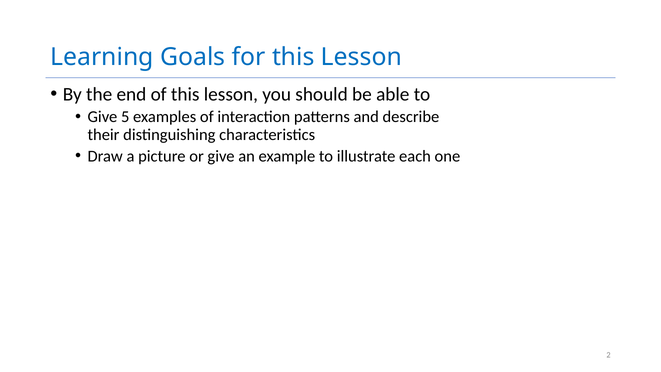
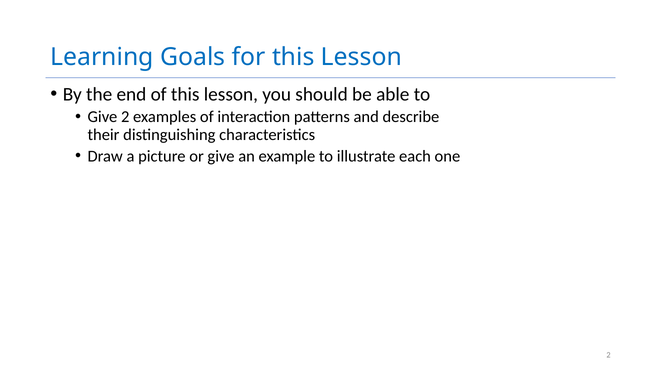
Give 5: 5 -> 2
